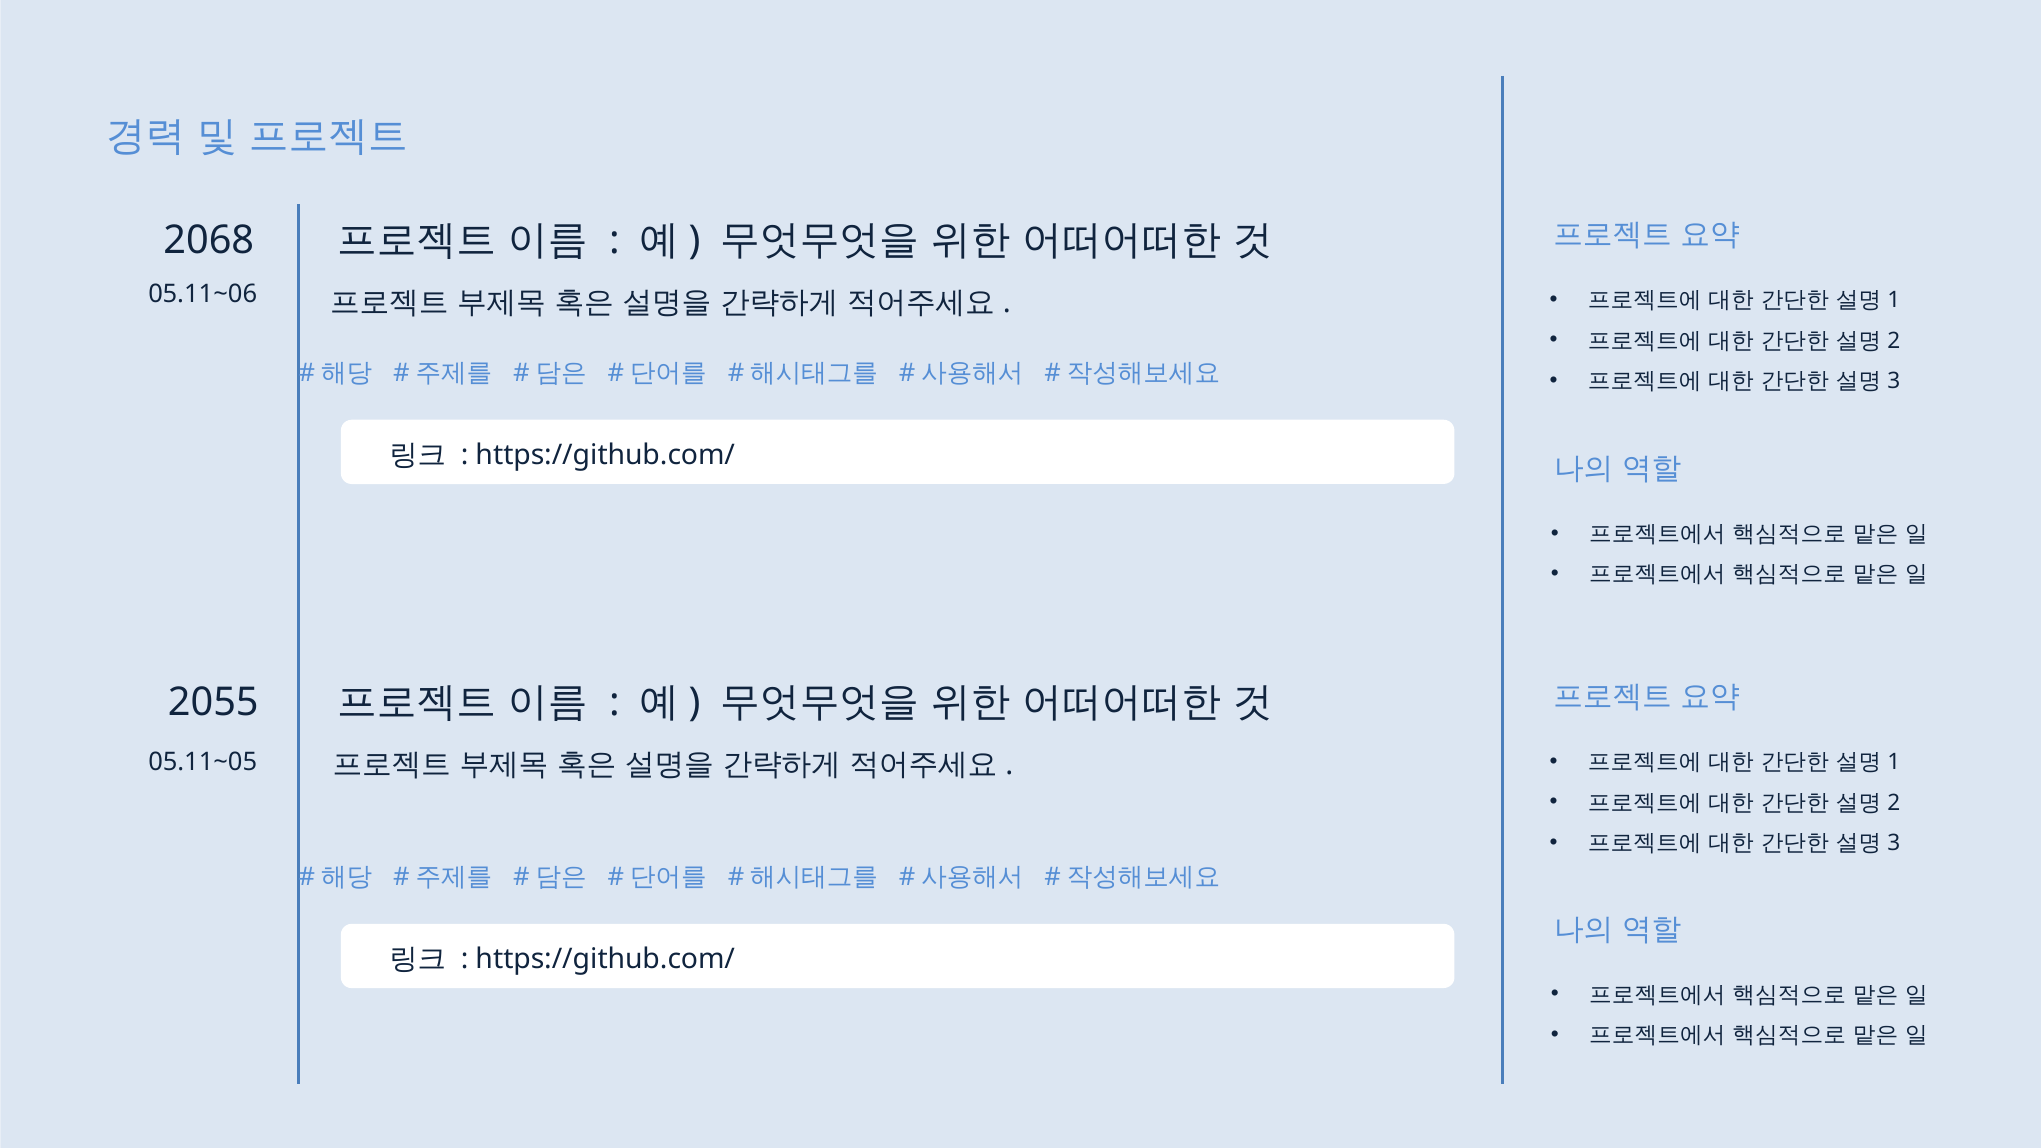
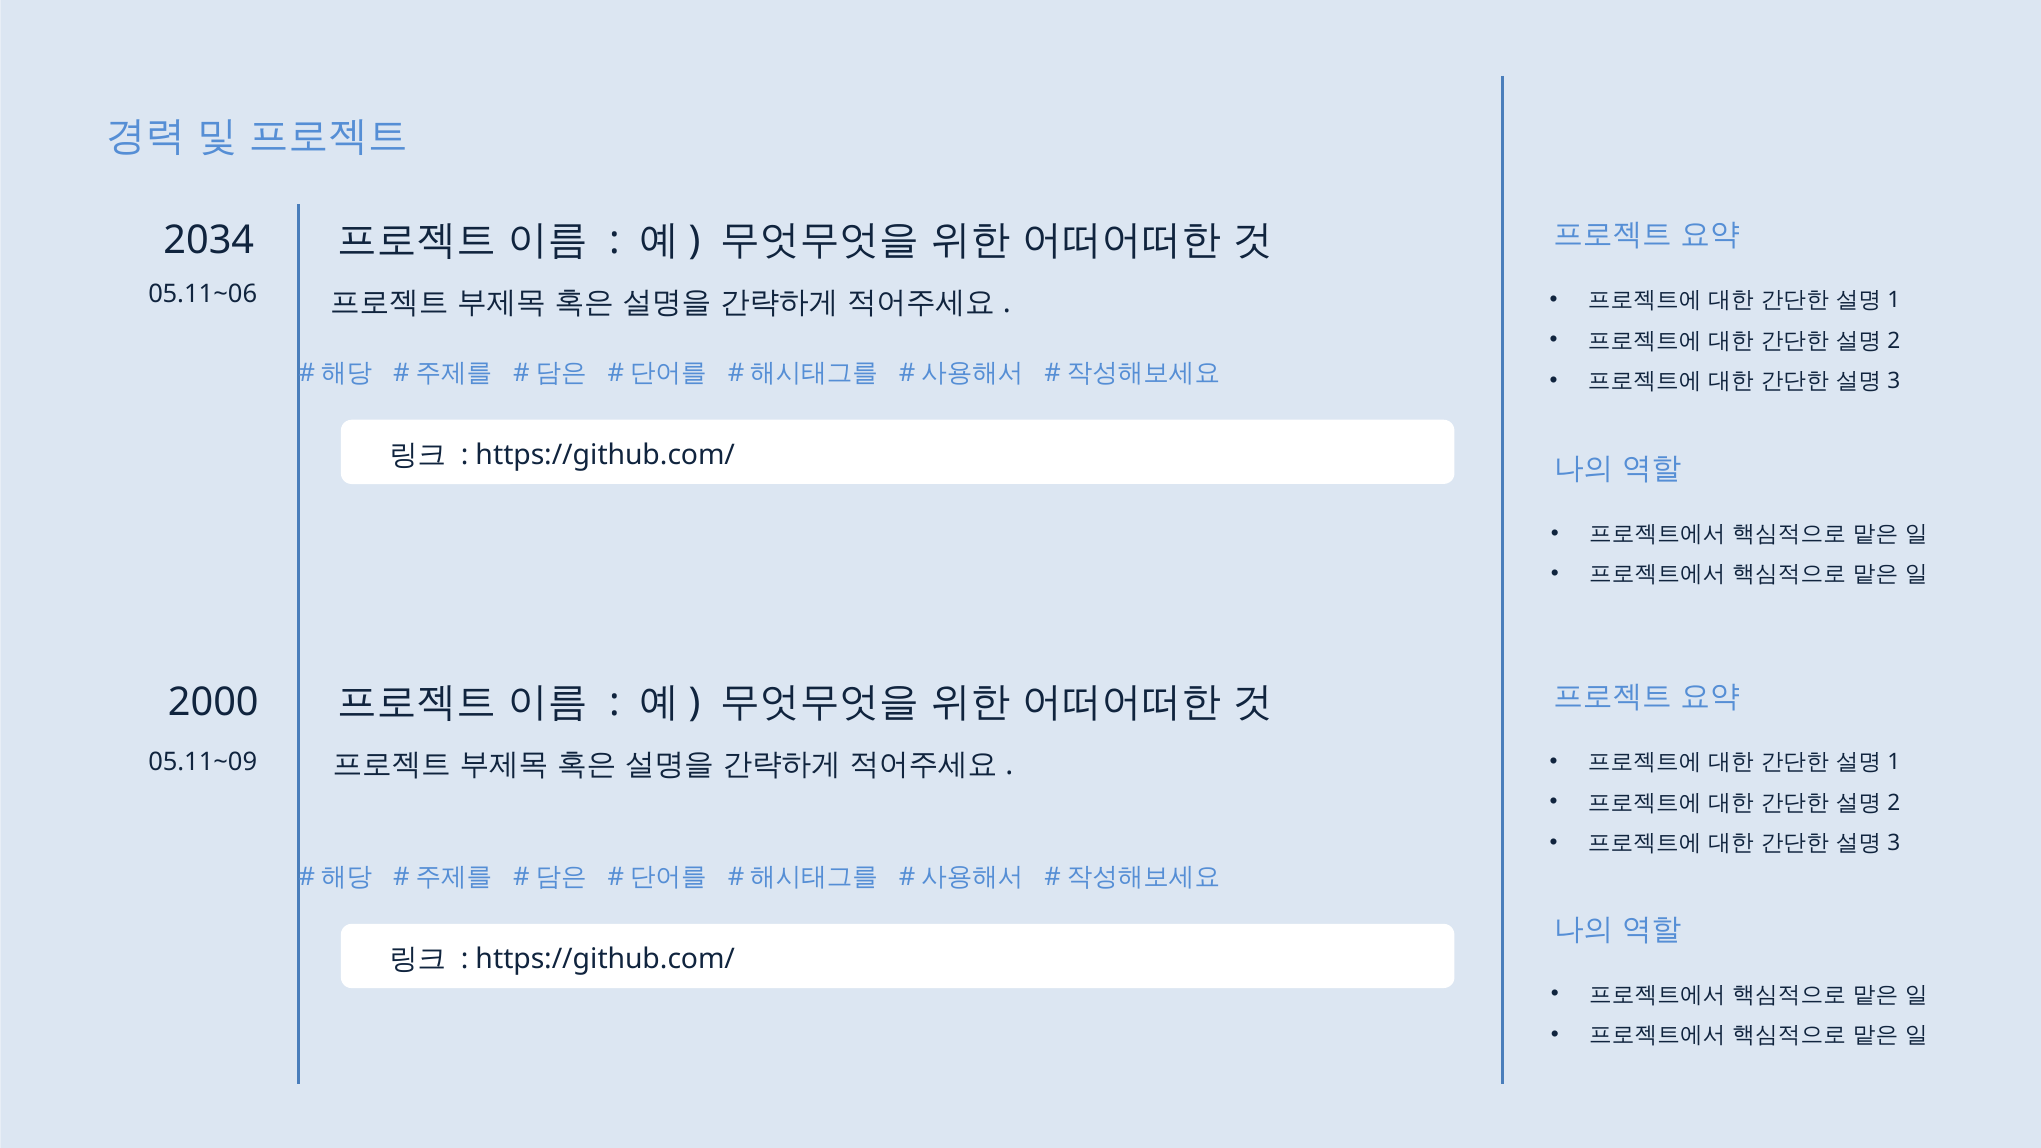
2068: 2068 -> 2034
2055: 2055 -> 2000
05.11~05: 05.11~05 -> 05.11~09
